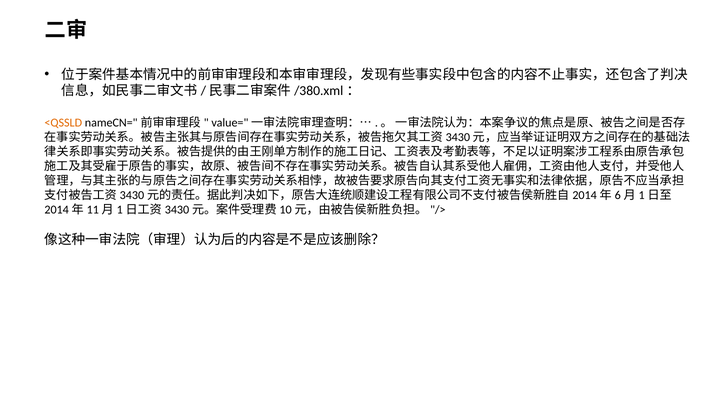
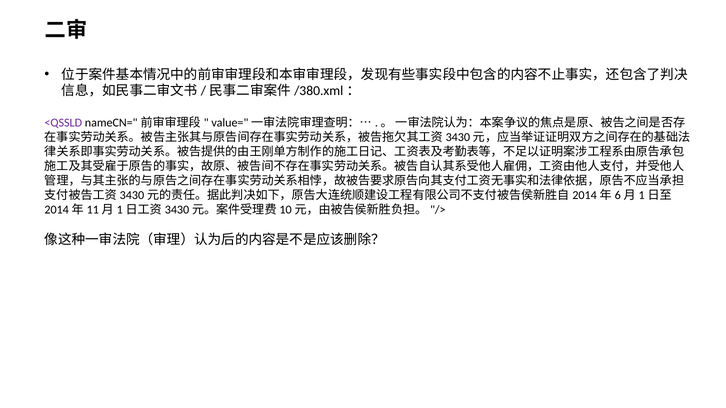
<QSSLD colour: orange -> purple
